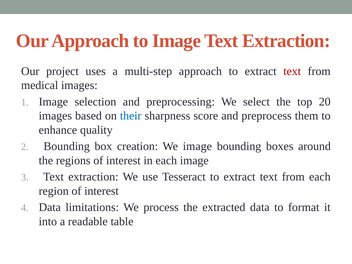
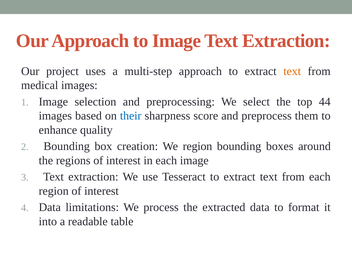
text at (292, 71) colour: red -> orange
20: 20 -> 44
We image: image -> region
